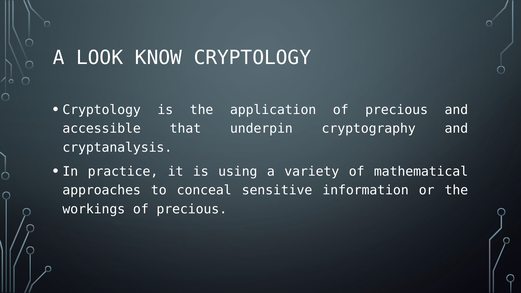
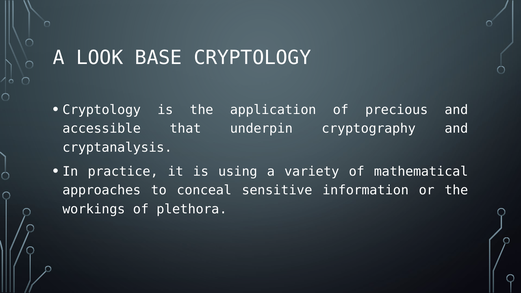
KNOW: KNOW -> BASE
workings of precious: precious -> plethora
